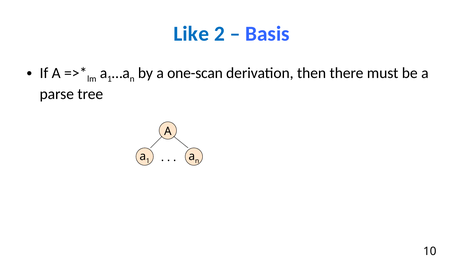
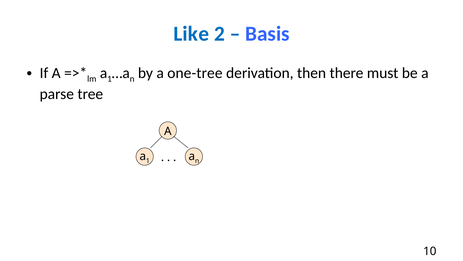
one-scan: one-scan -> one-tree
